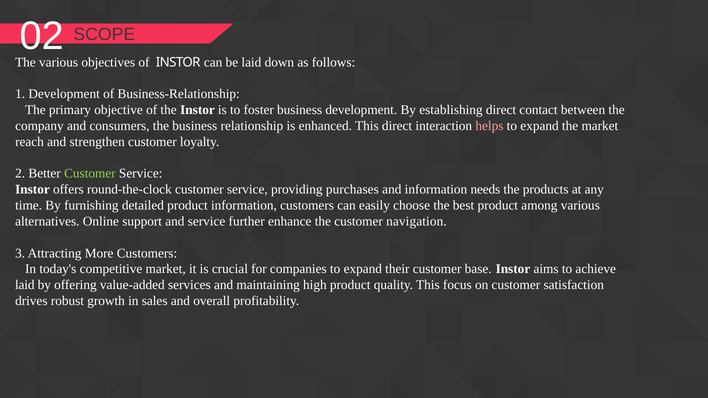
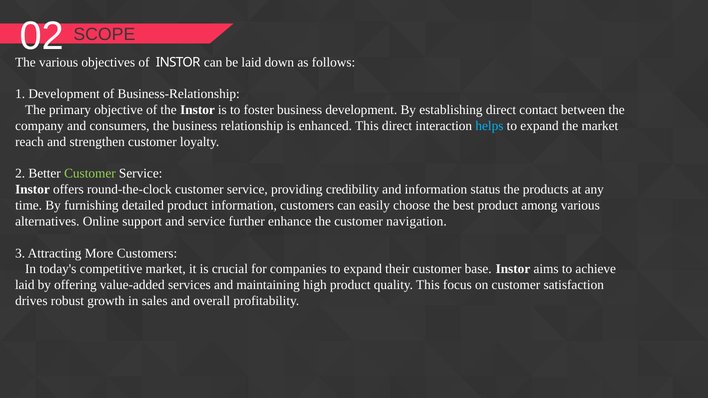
helps colour: pink -> light blue
purchases: purchases -> credibility
needs: needs -> status
